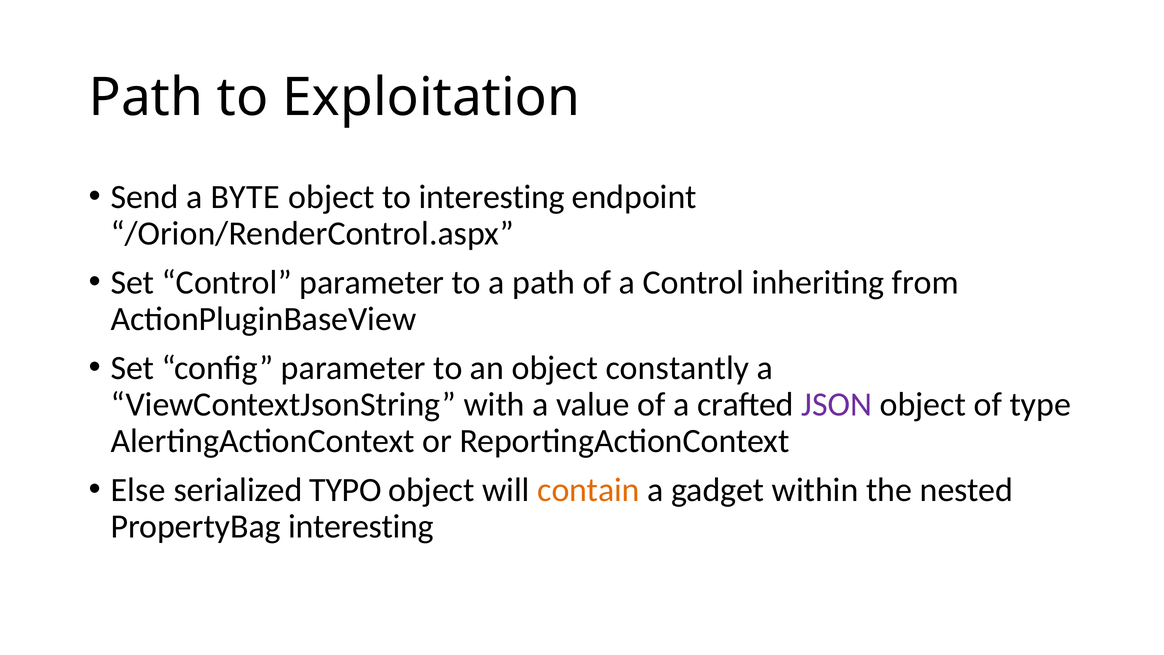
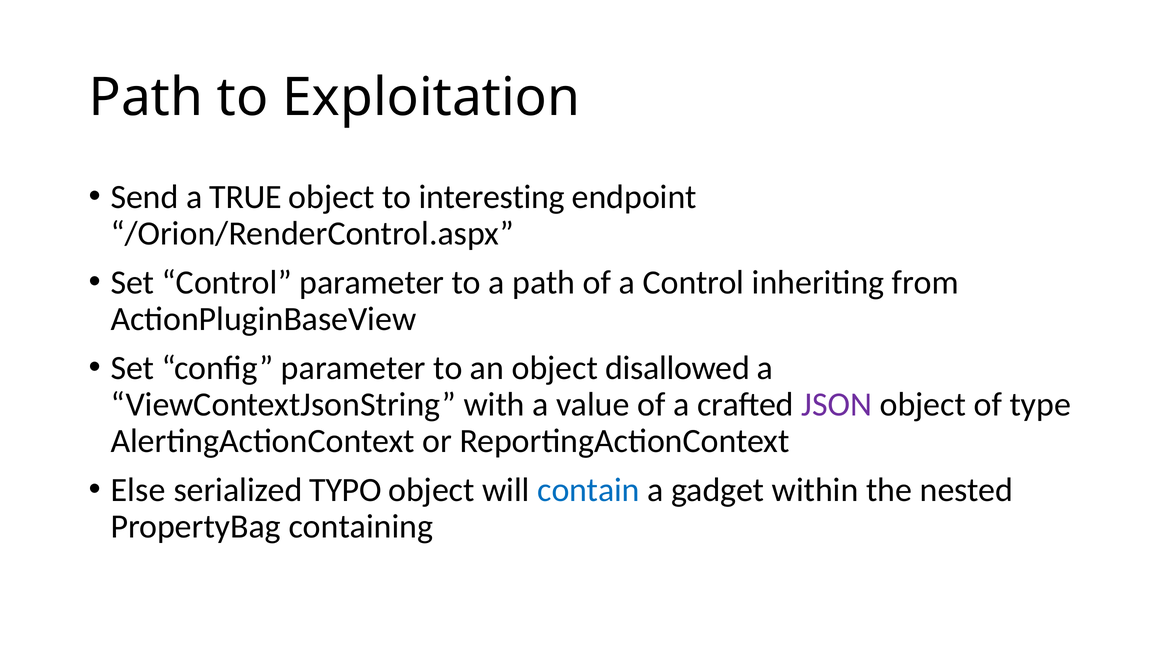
BYTE: BYTE -> TRUE
constantly: constantly -> disallowed
contain colour: orange -> blue
PropertyBag interesting: interesting -> containing
